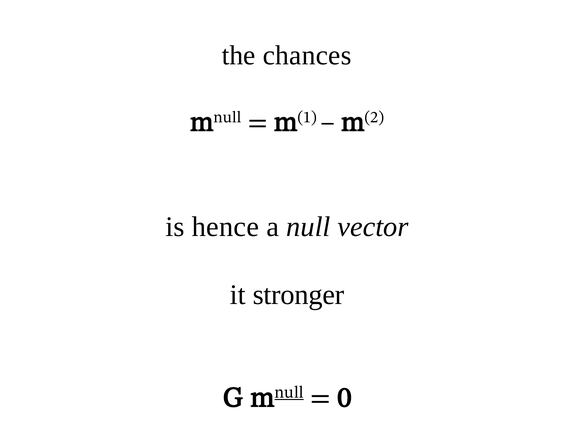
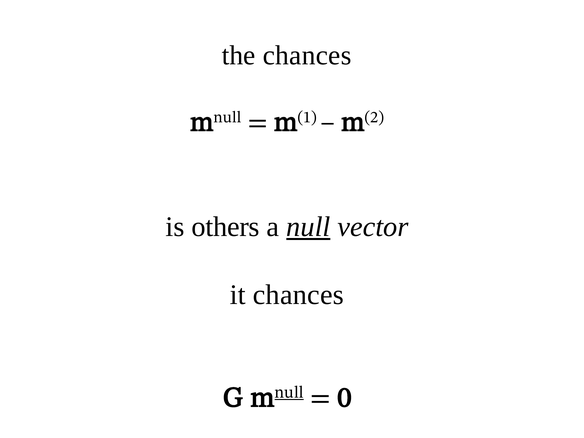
hence: hence -> others
null at (308, 227) underline: none -> present
it stronger: stronger -> chances
